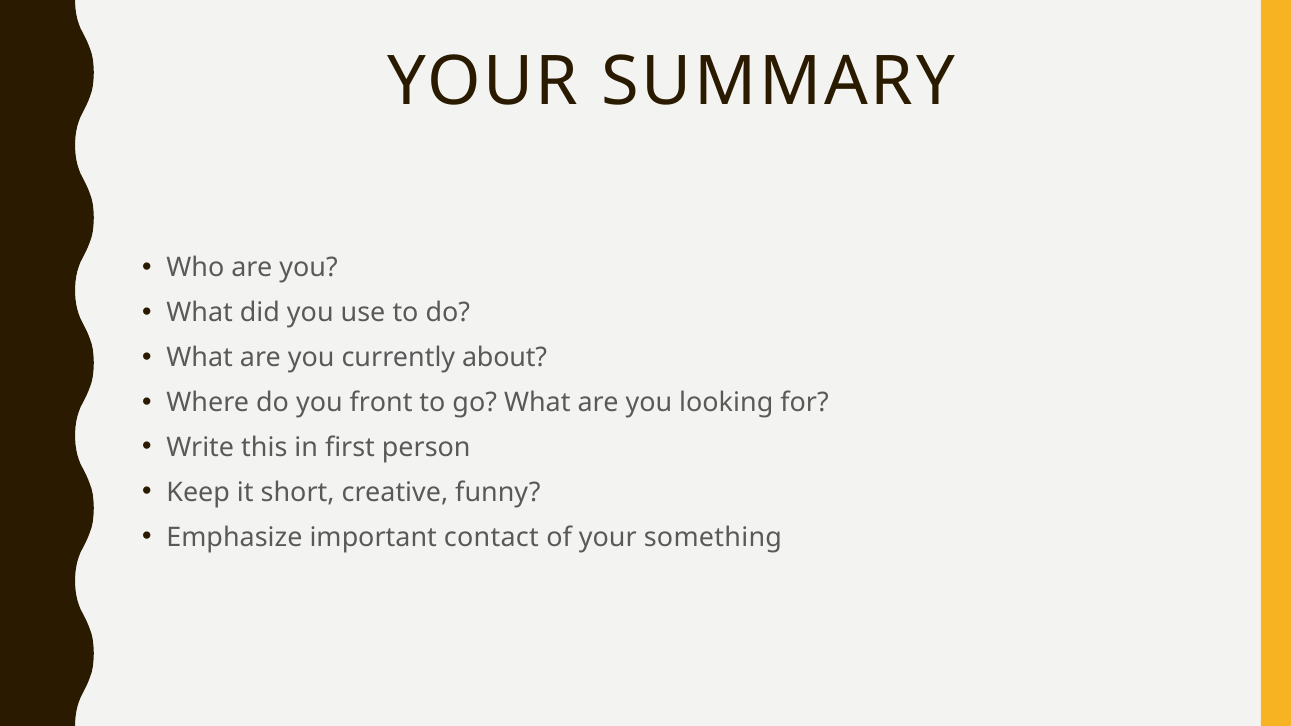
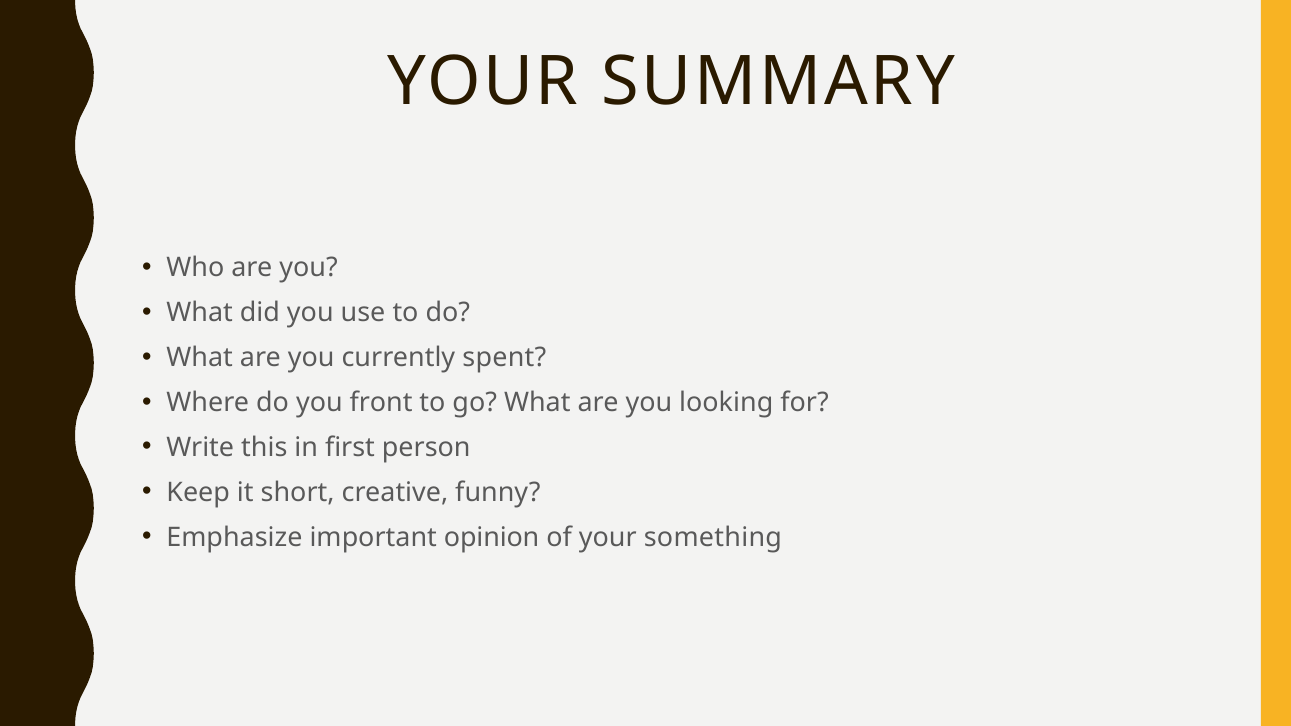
about: about -> spent
contact: contact -> opinion
